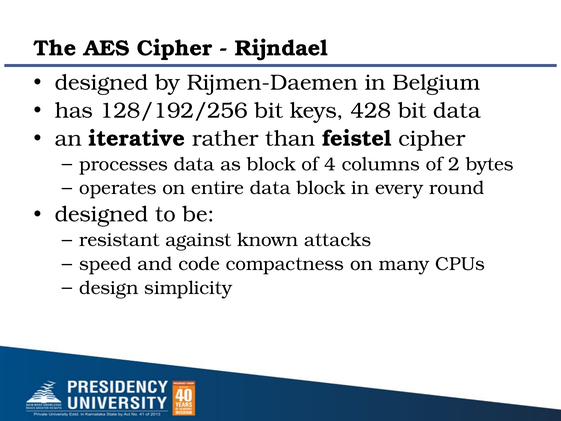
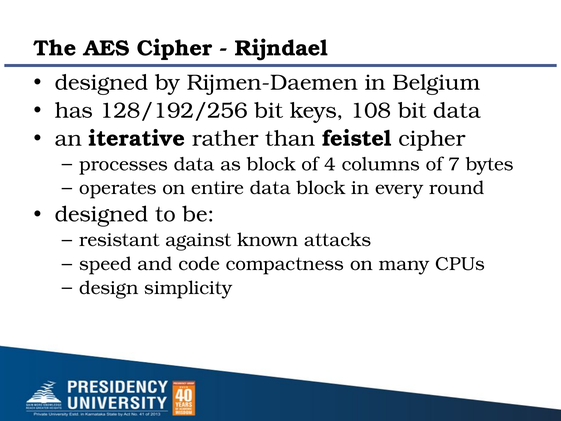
428: 428 -> 108
2: 2 -> 7
